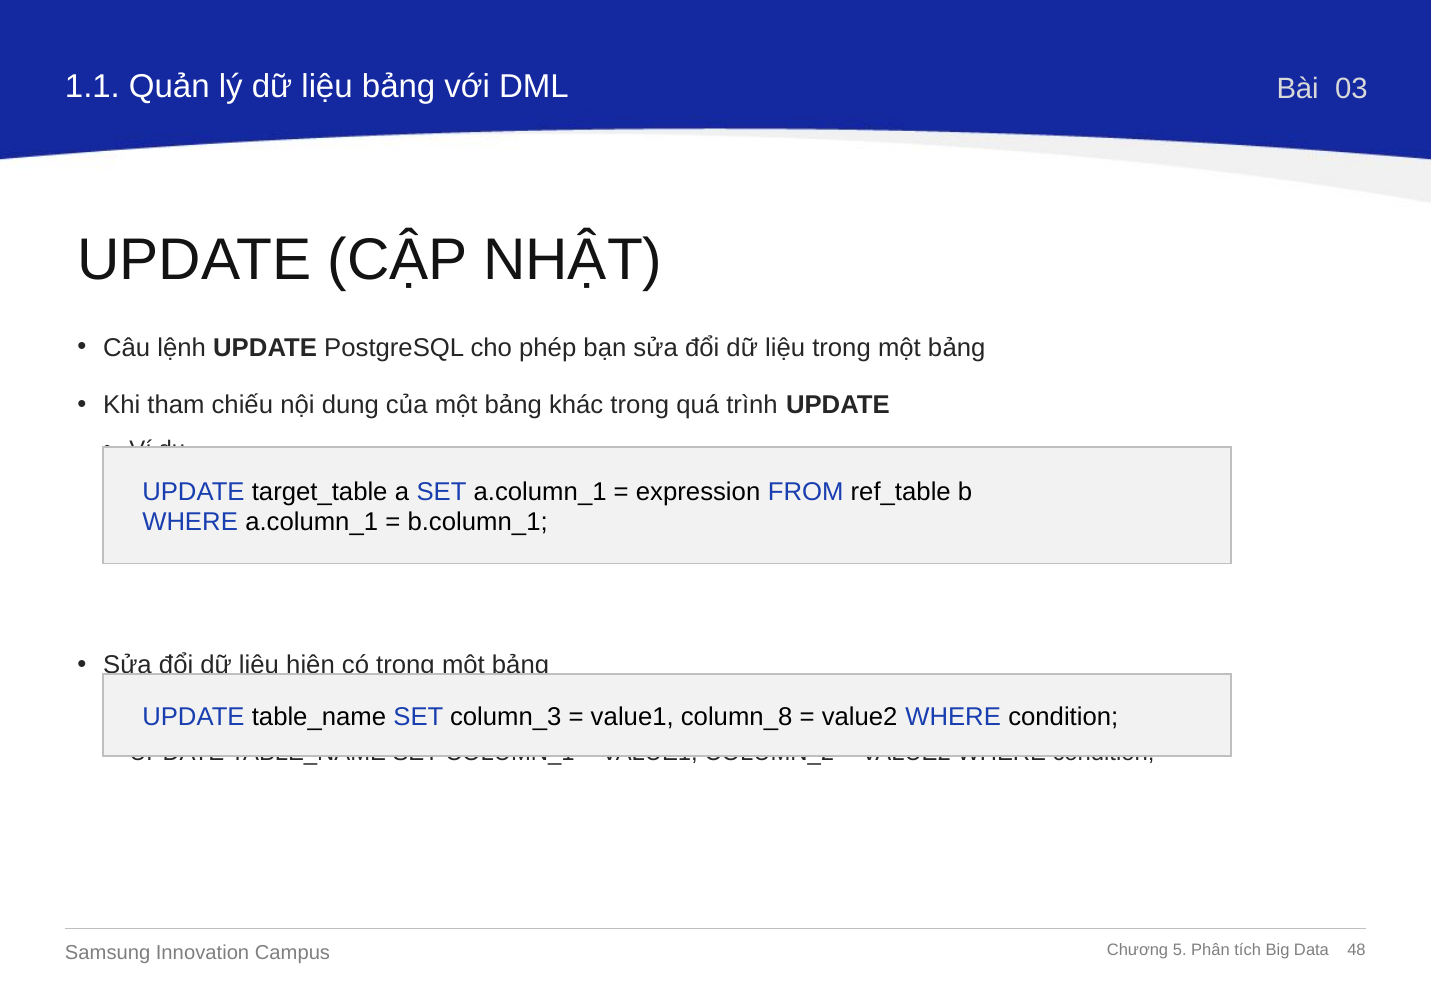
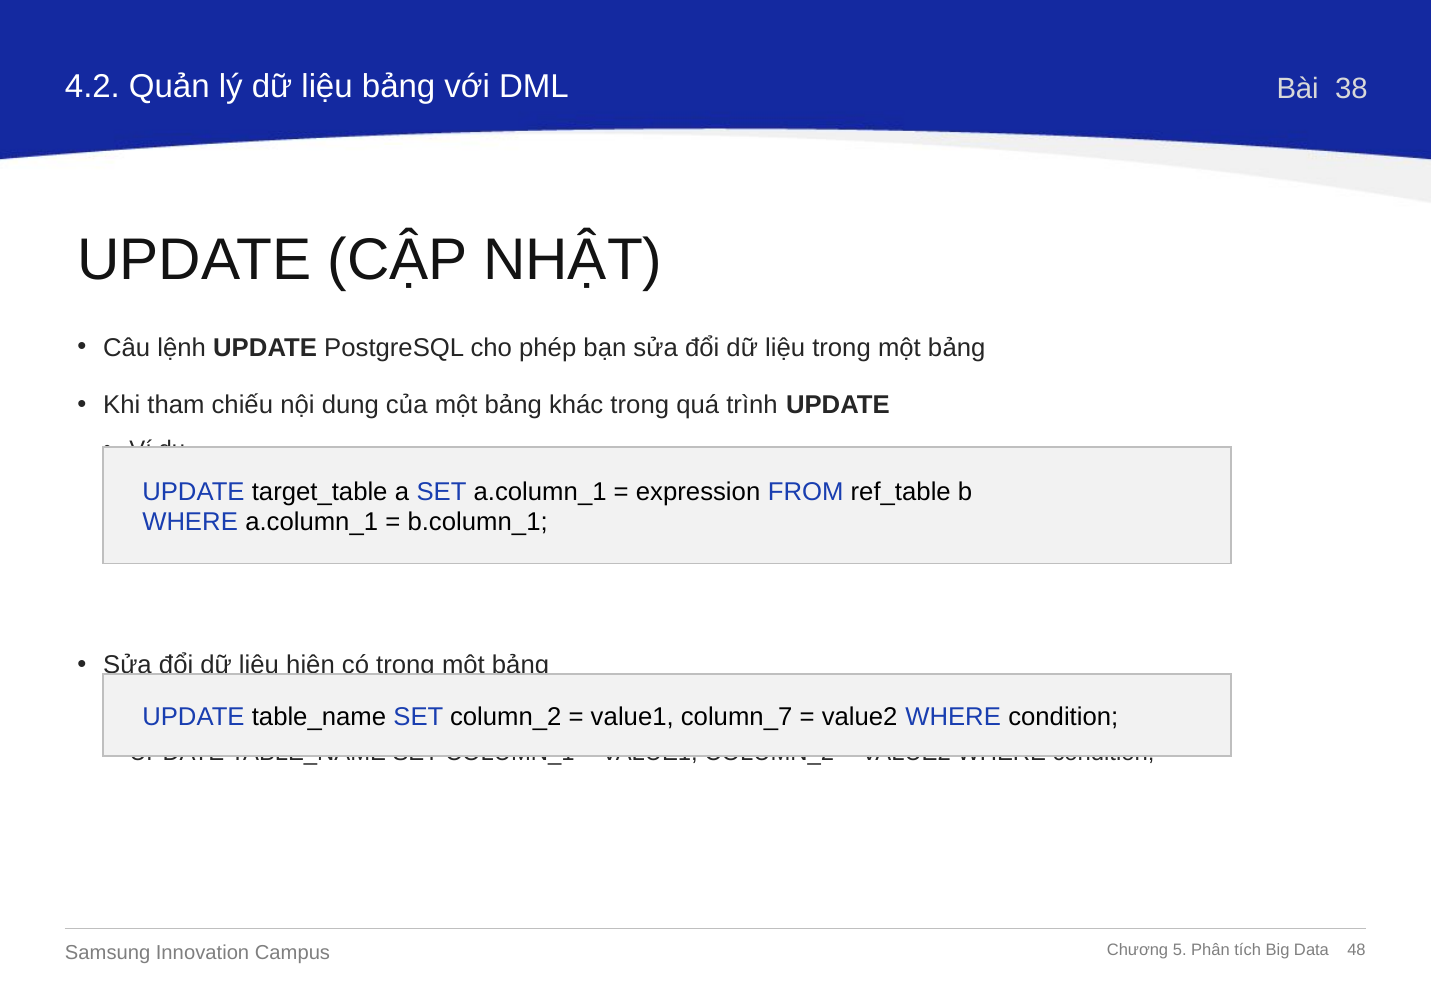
1.1: 1.1 -> 4.2
03: 03 -> 38
SET column_3: column_3 -> column_2
column_8: column_8 -> column_7
